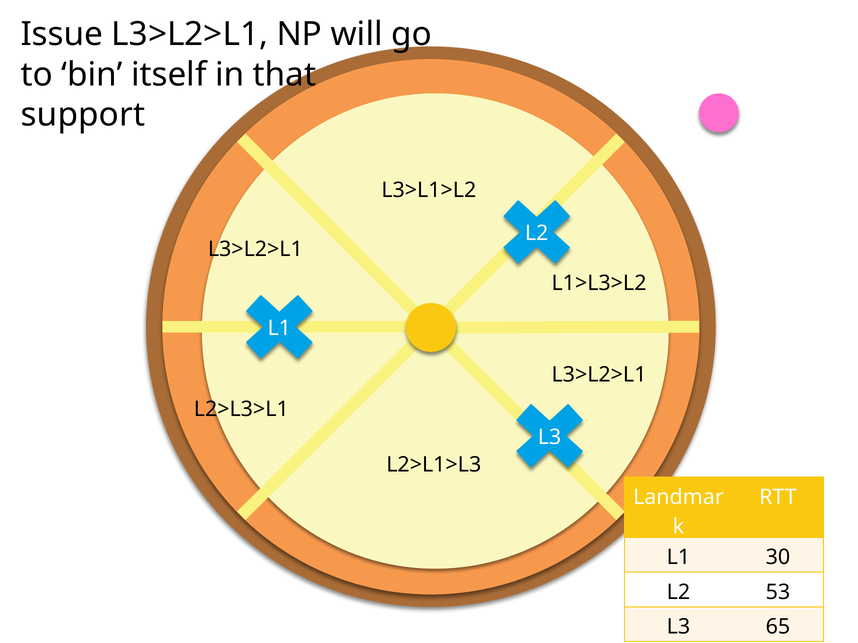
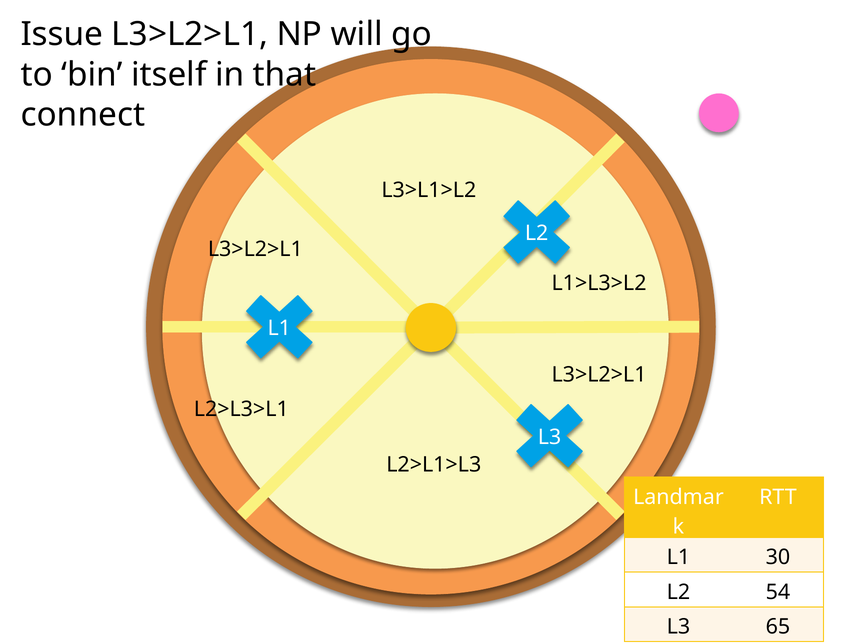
support: support -> connect
53: 53 -> 54
